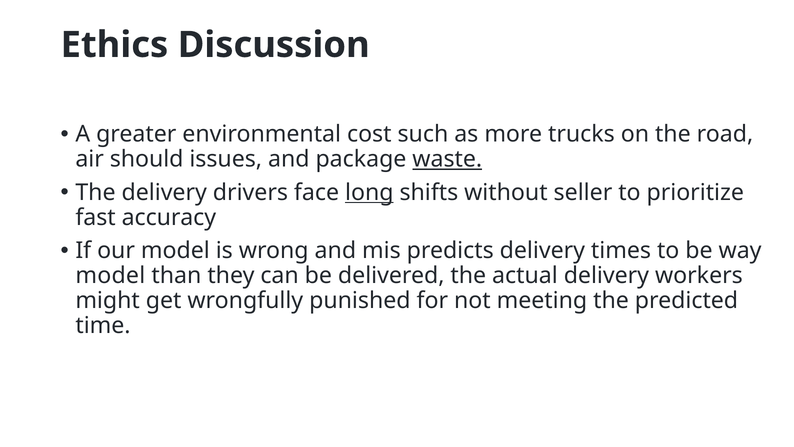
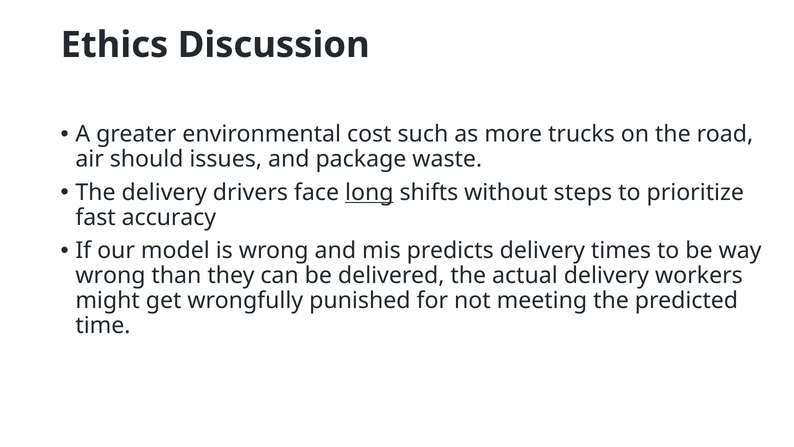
waste underline: present -> none
seller: seller -> steps
model at (110, 276): model -> wrong
